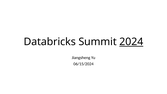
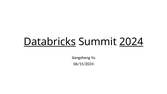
Databricks underline: none -> present
